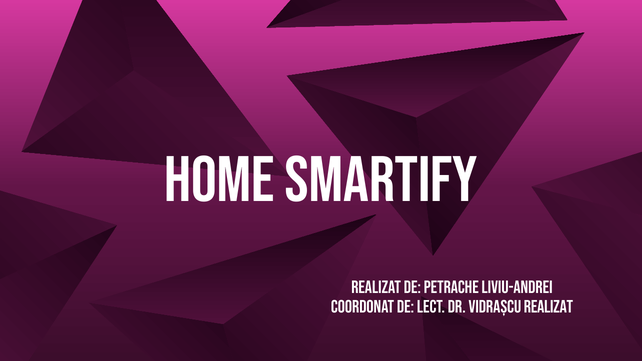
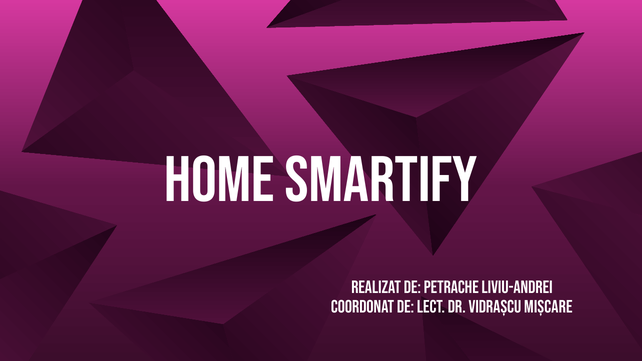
Vidrașcu Realizat: Realizat -> Mișcare
